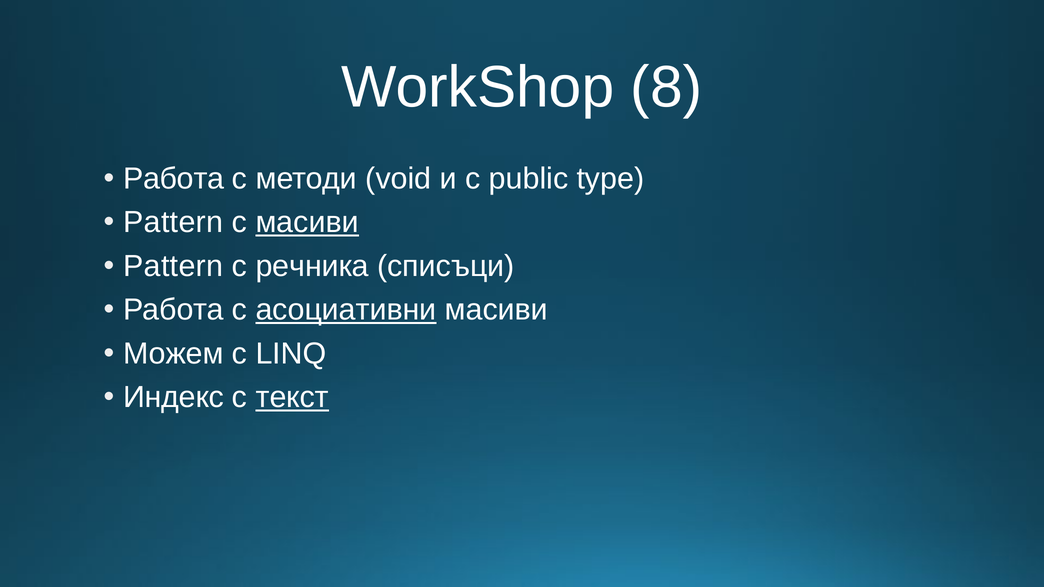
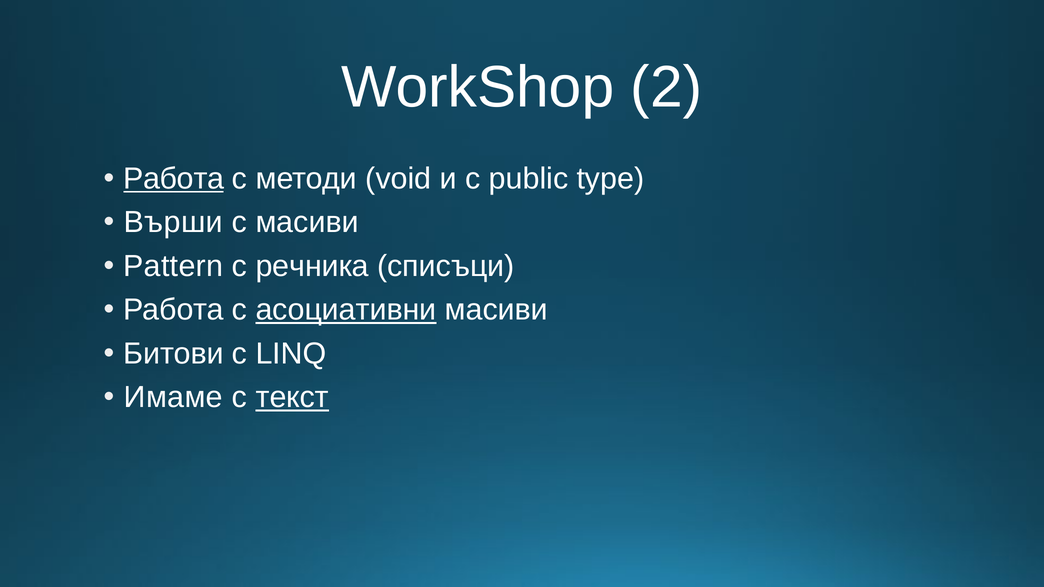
8: 8 -> 2
Работа at (174, 179) underline: none -> present
Pattern at (173, 223): Pattern -> Върши
масиви at (307, 223) underline: present -> none
Можем: Можем -> Битови
Индекс: Индекс -> Имаме
